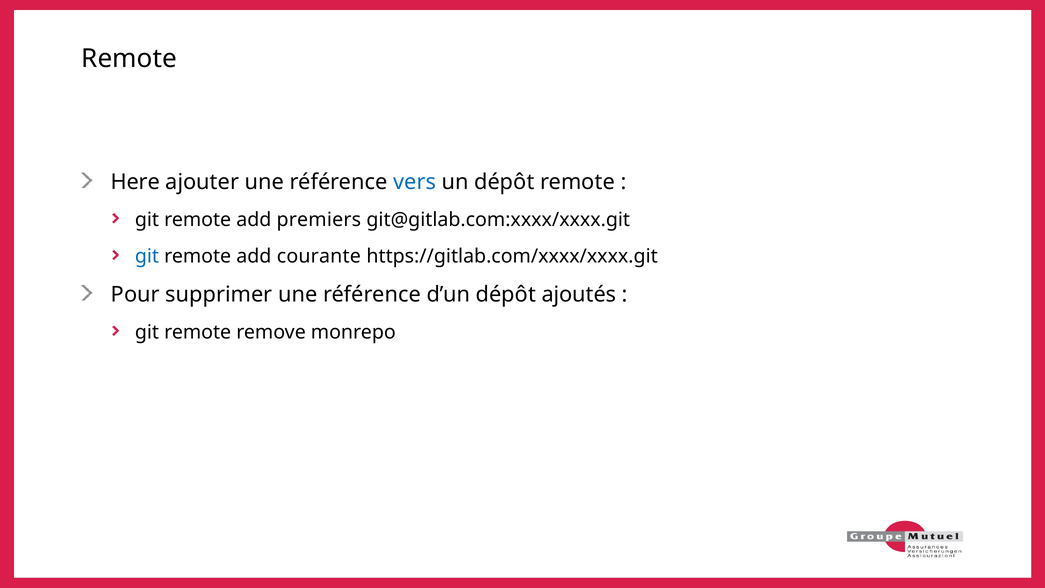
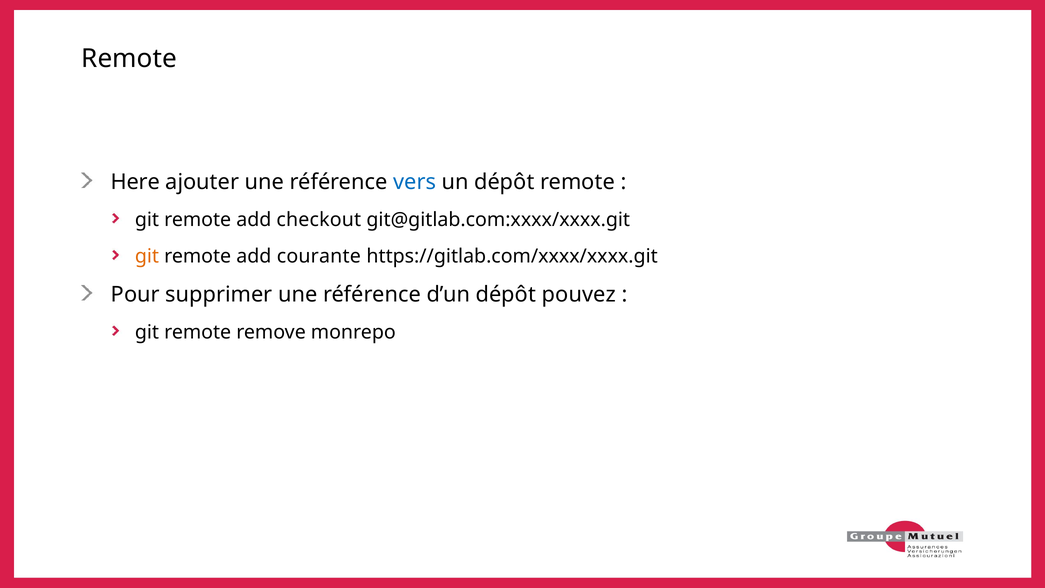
premiers: premiers -> checkout
git at (147, 256) colour: blue -> orange
ajoutés: ajoutés -> pouvez
